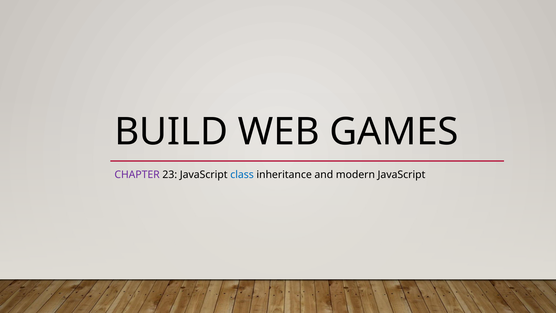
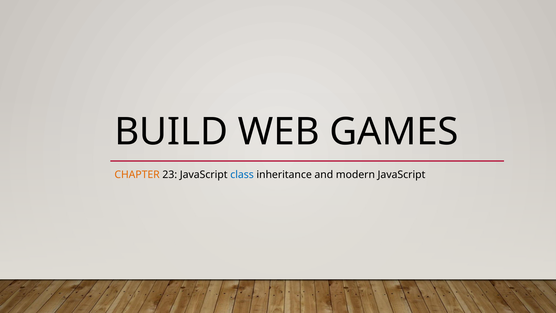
CHAPTER colour: purple -> orange
